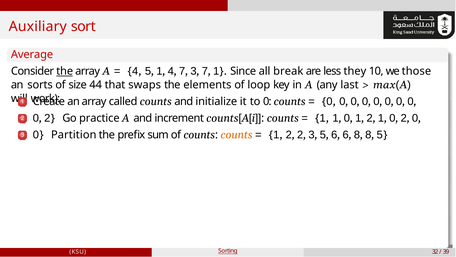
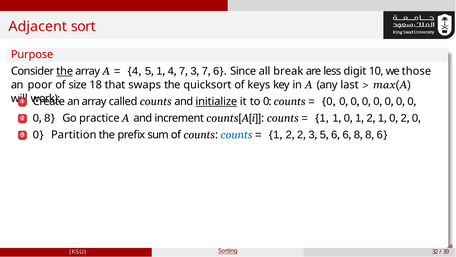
Auxiliary: Auxiliary -> Adjacent
Average: Average -> Purpose
7 1: 1 -> 6
they: they -> digit
sorts: sorts -> poor
44: 44 -> 18
elements: elements -> quicksort
loop: loop -> keys
initialize underline: none -> present
2 at (47, 118): 2 -> 8
counts at (237, 135) colour: orange -> blue
8 5: 5 -> 6
